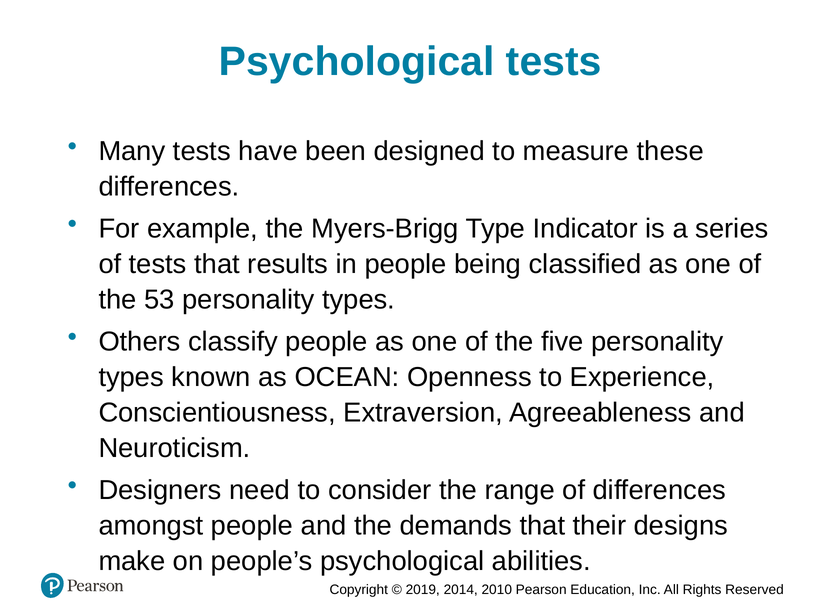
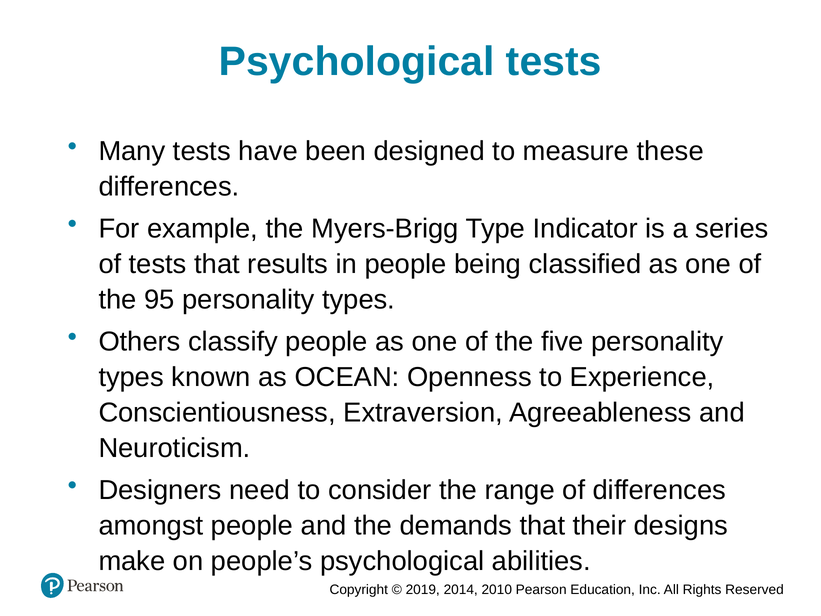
53: 53 -> 95
